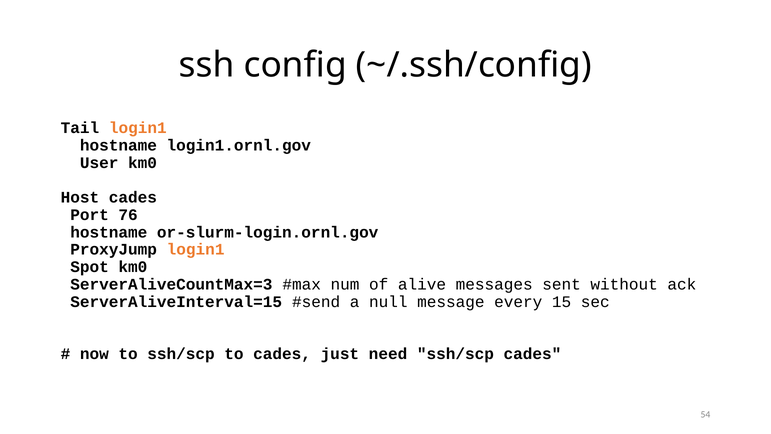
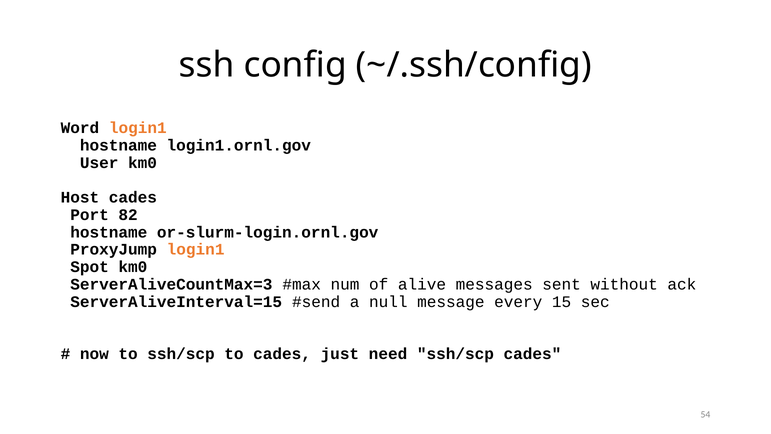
Tail: Tail -> Word
76: 76 -> 82
